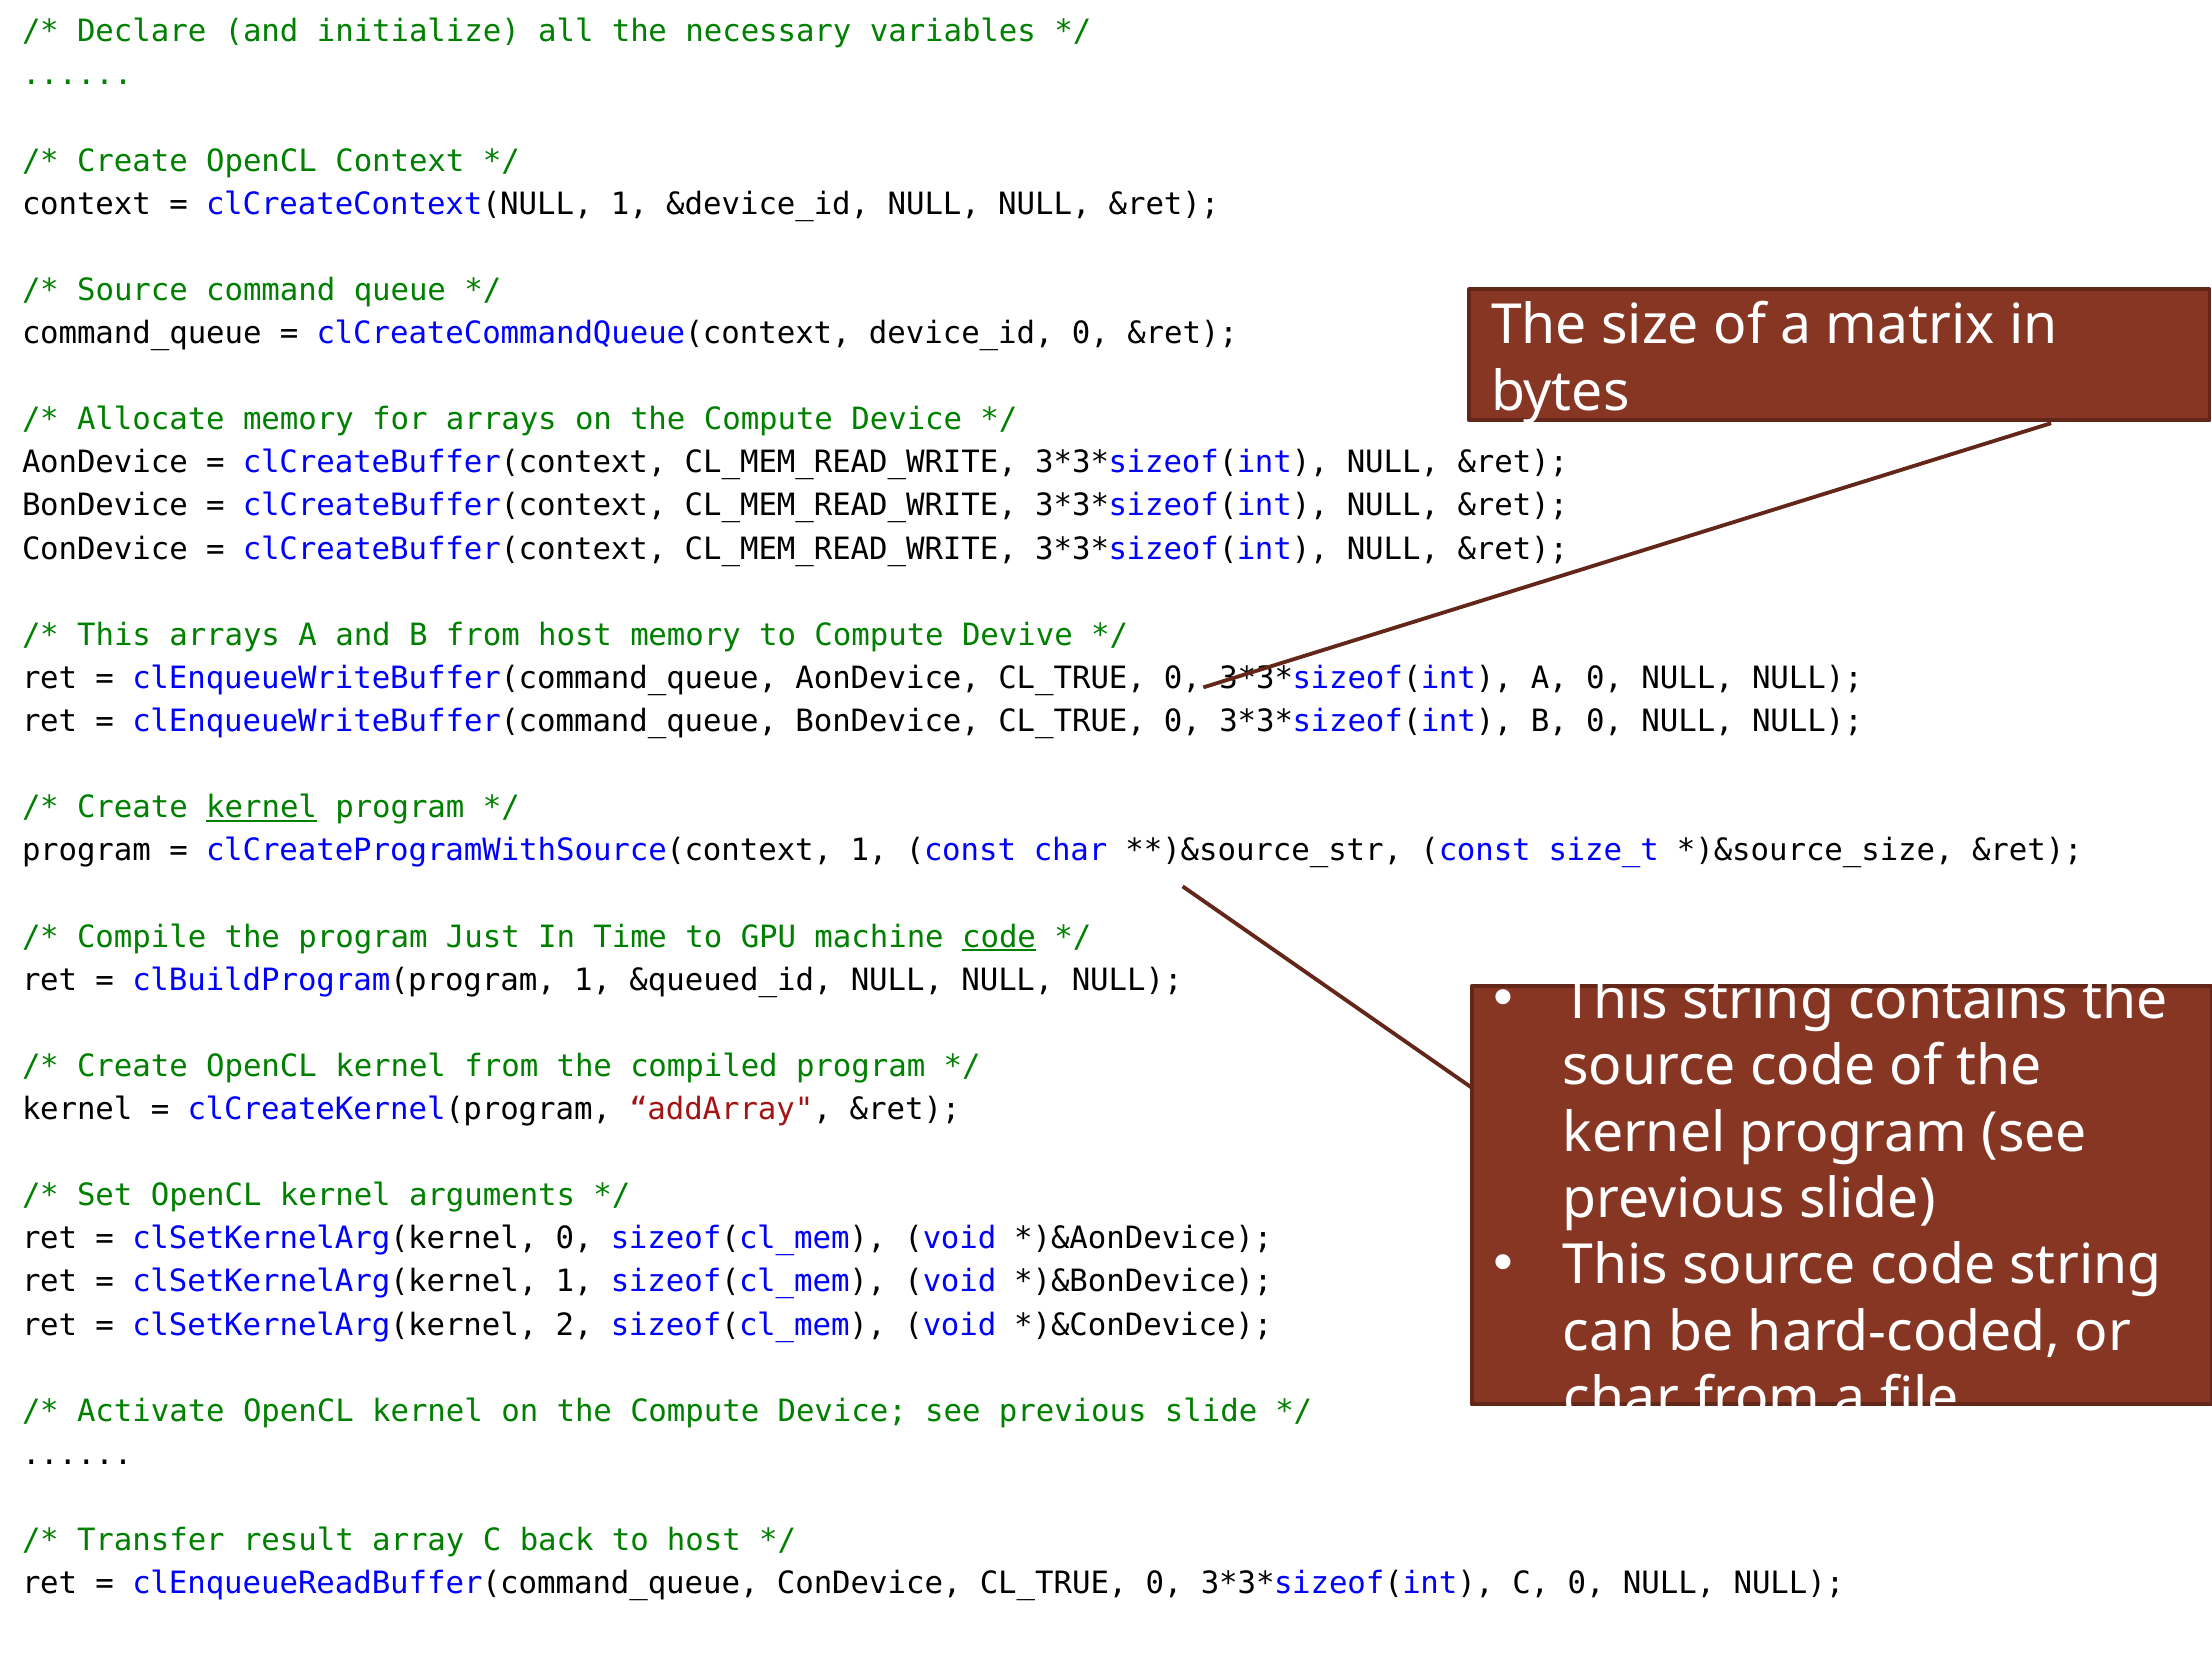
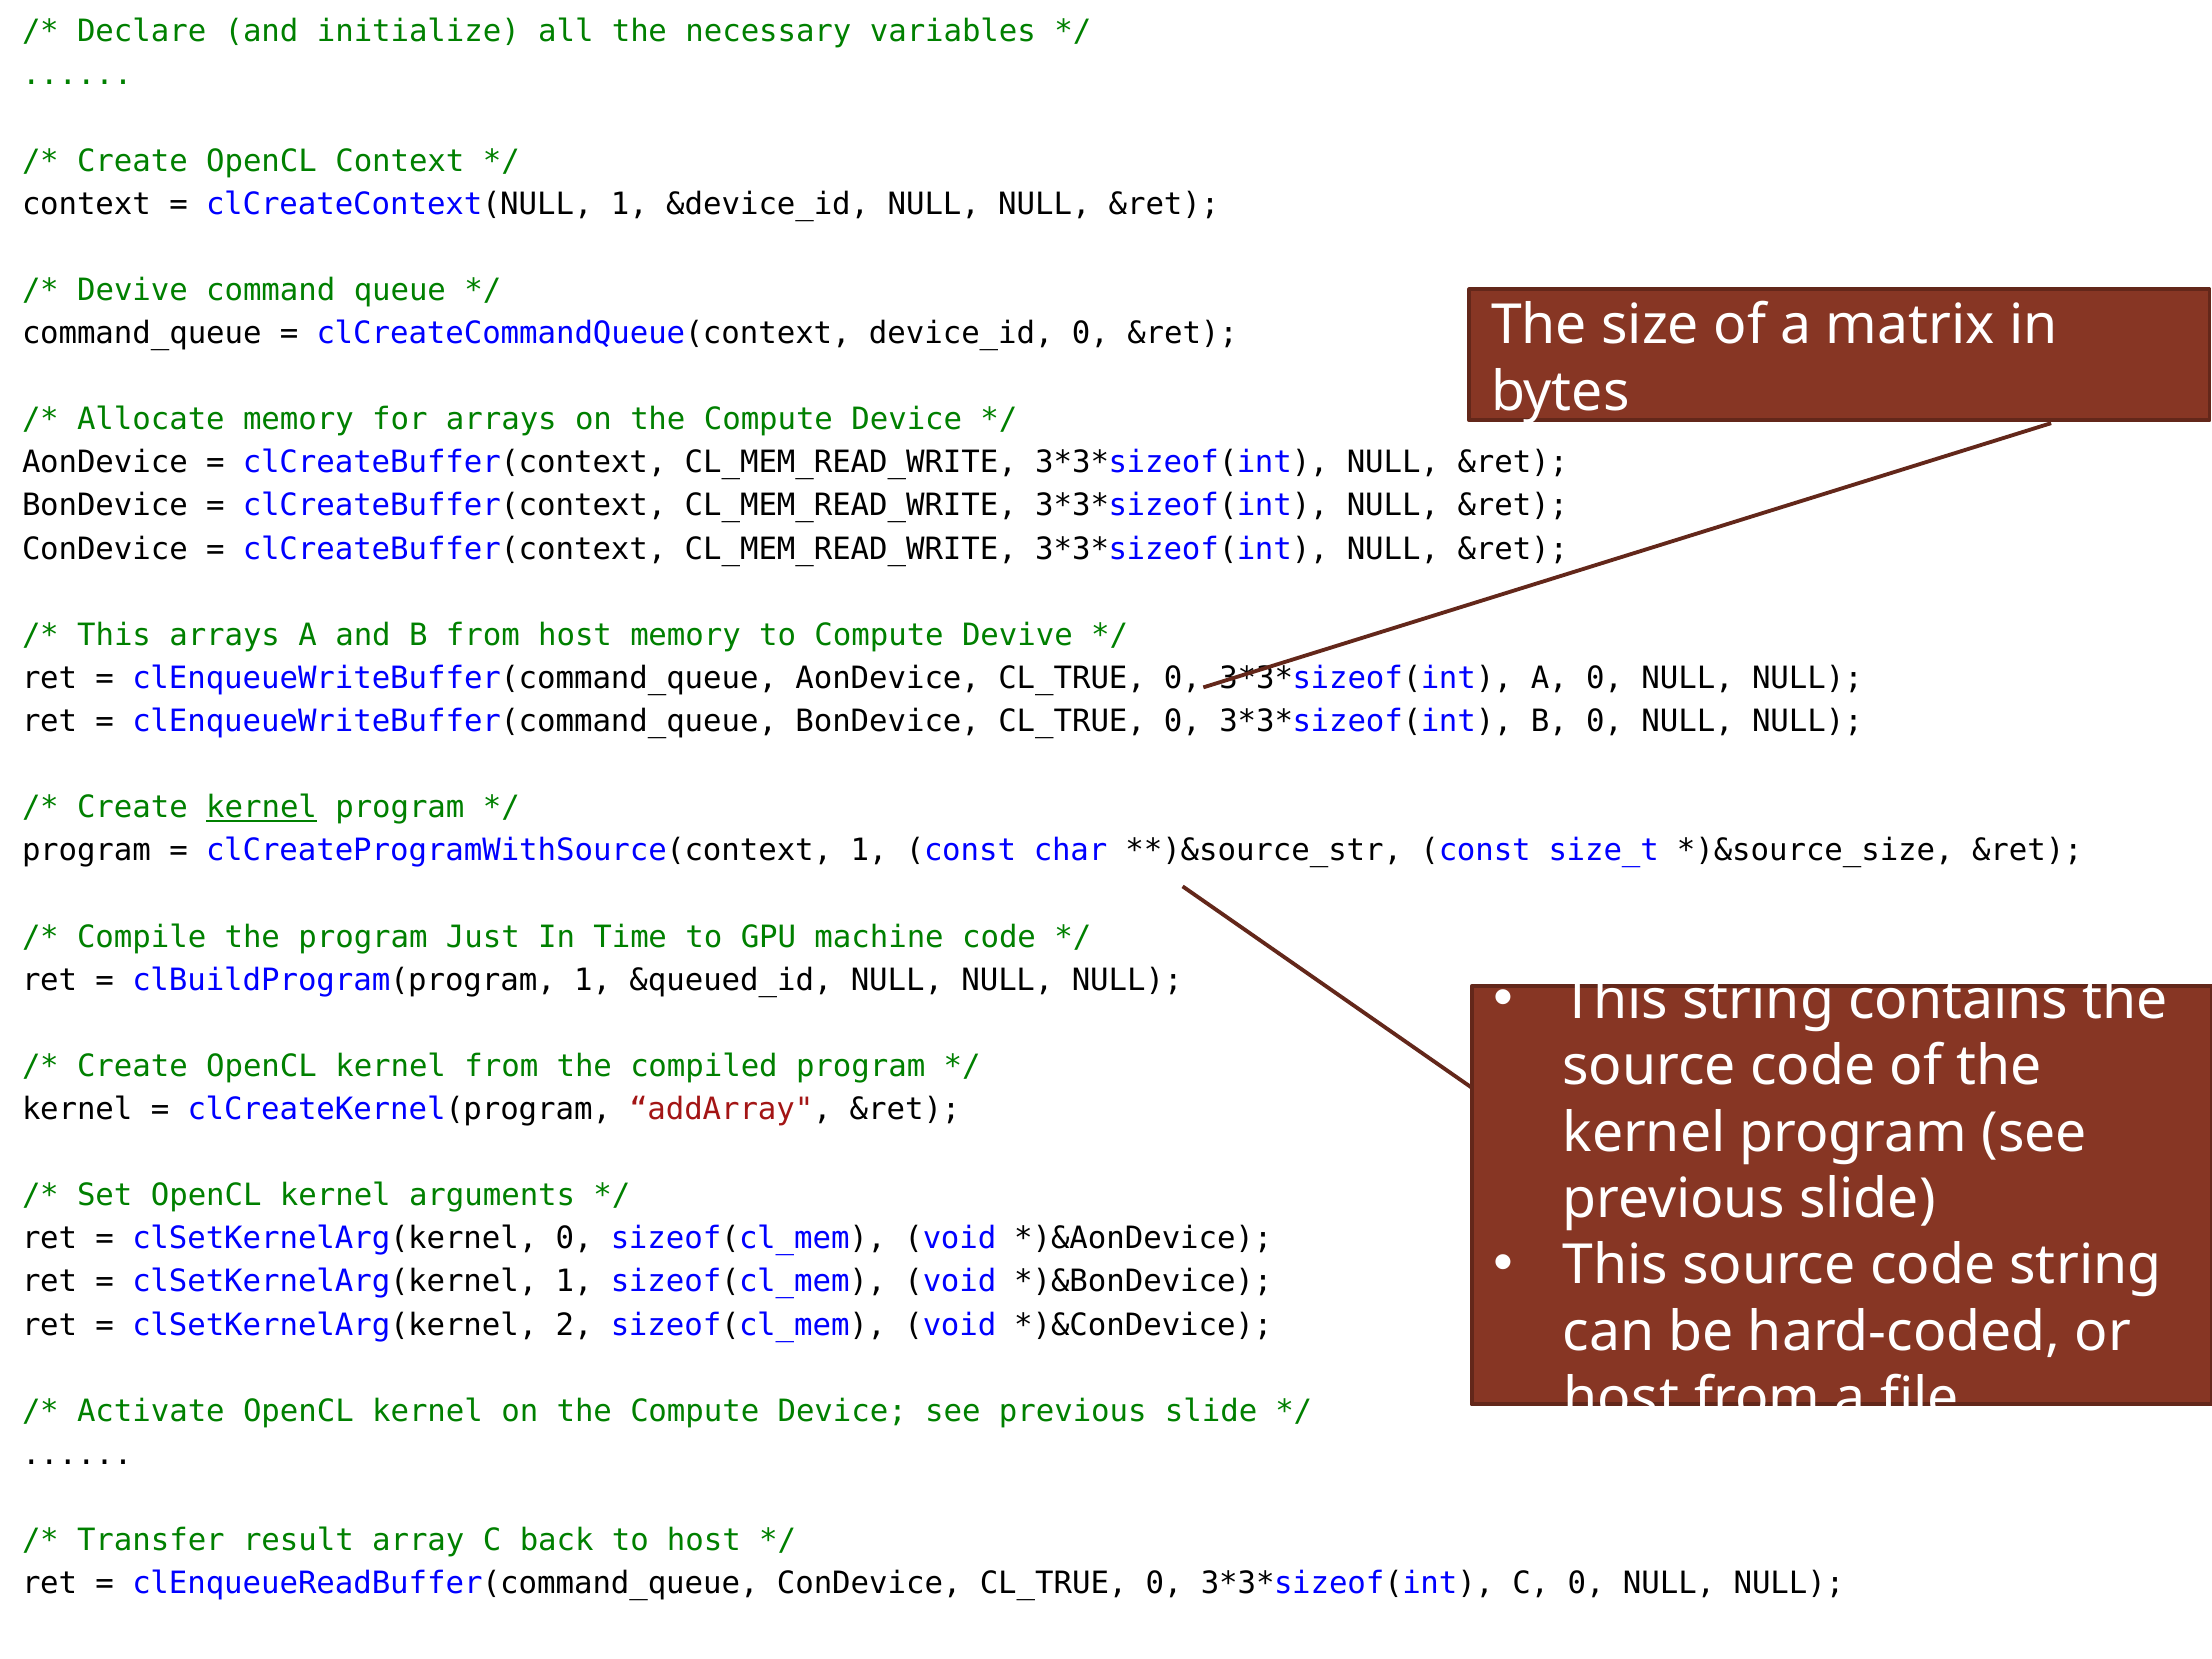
Source at (132, 290): Source -> Devive
code at (999, 937) underline: present -> none
char at (1621, 1398): char -> host
